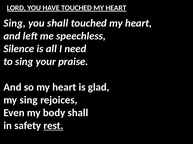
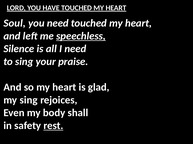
Sing at (15, 23): Sing -> Soul
you shall: shall -> need
speechless underline: none -> present
